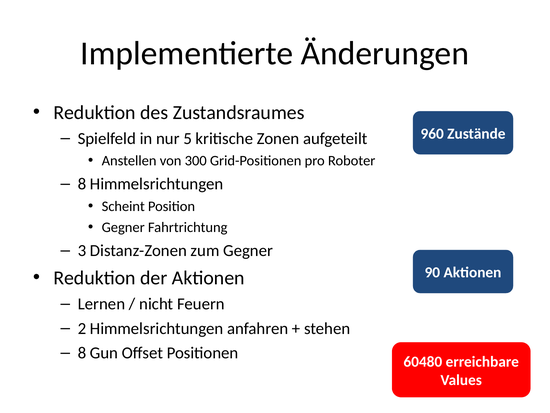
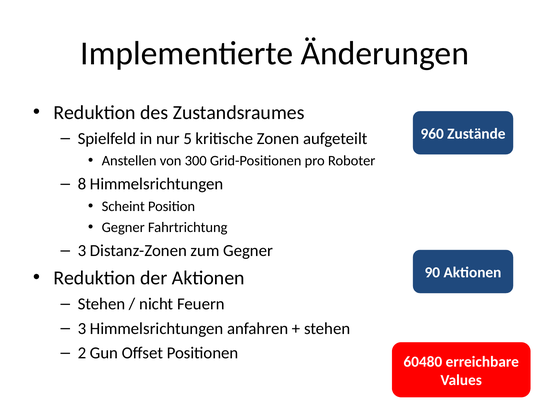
Lernen at (101, 304): Lernen -> Stehen
2 at (82, 328): 2 -> 3
8 at (82, 353): 8 -> 2
